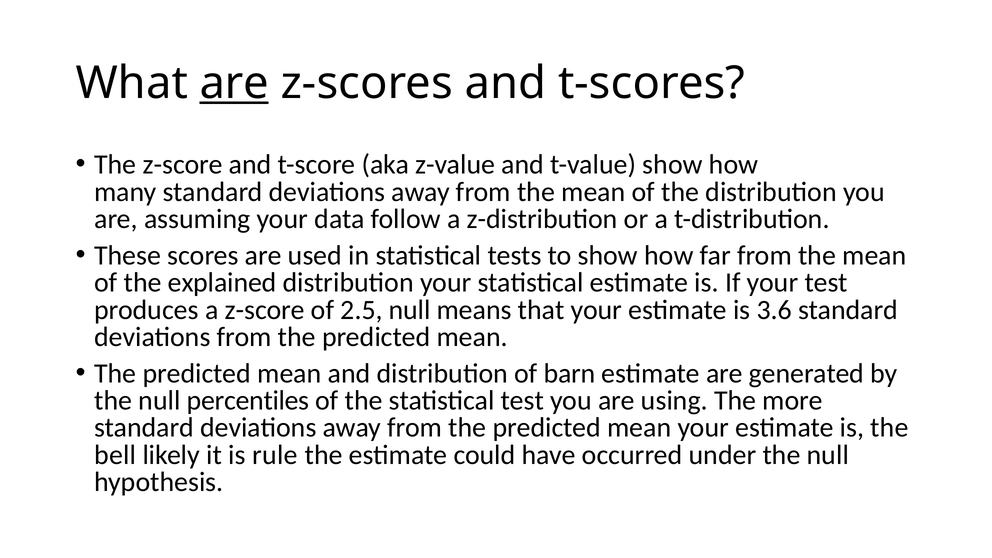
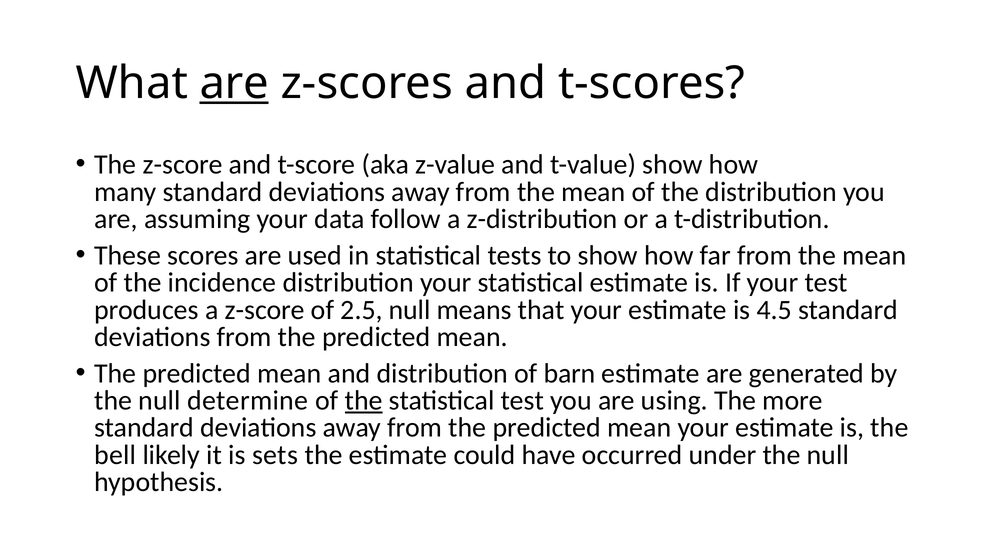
explained: explained -> incidence
3.6: 3.6 -> 4.5
percentiles: percentiles -> determine
the at (364, 401) underline: none -> present
rule: rule -> sets
